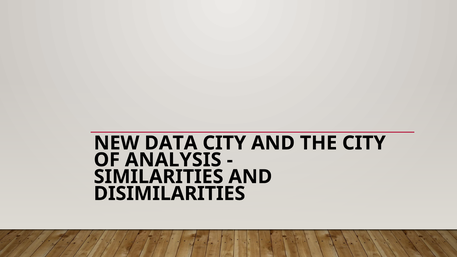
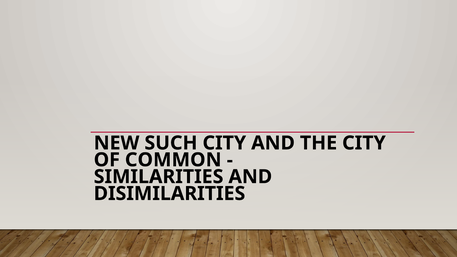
DATA: DATA -> SUCH
ANALYSIS: ANALYSIS -> COMMON
